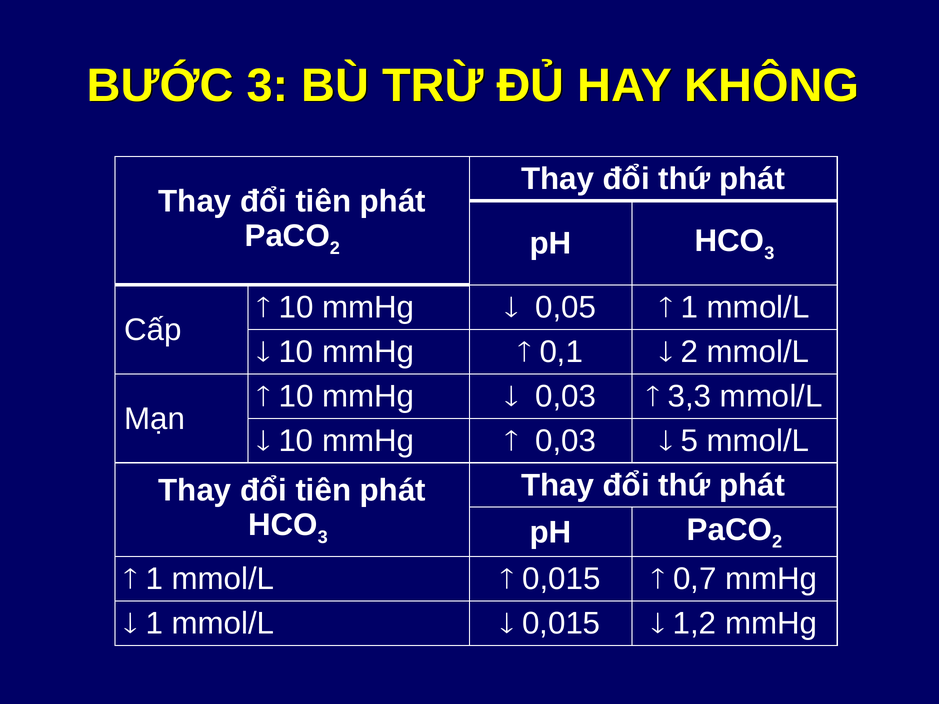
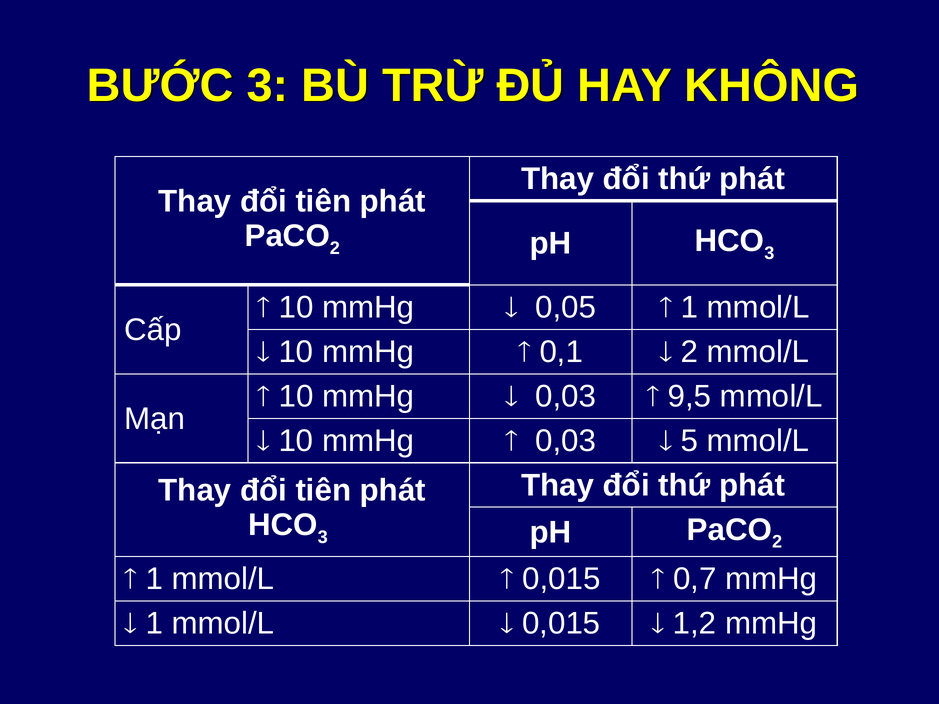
3,3: 3,3 -> 9,5
